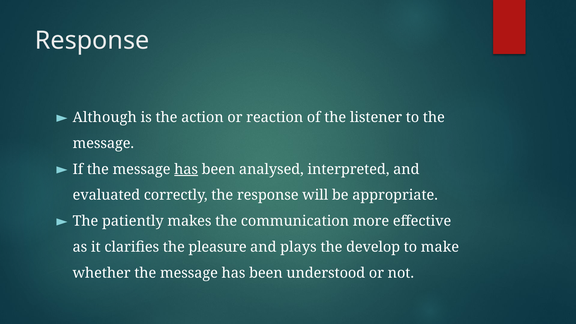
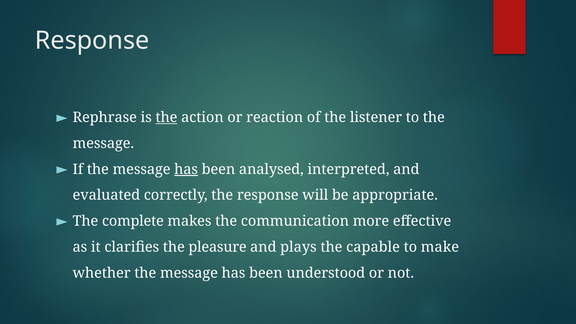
Although: Although -> Rephrase
the at (166, 117) underline: none -> present
patiently: patiently -> complete
develop: develop -> capable
